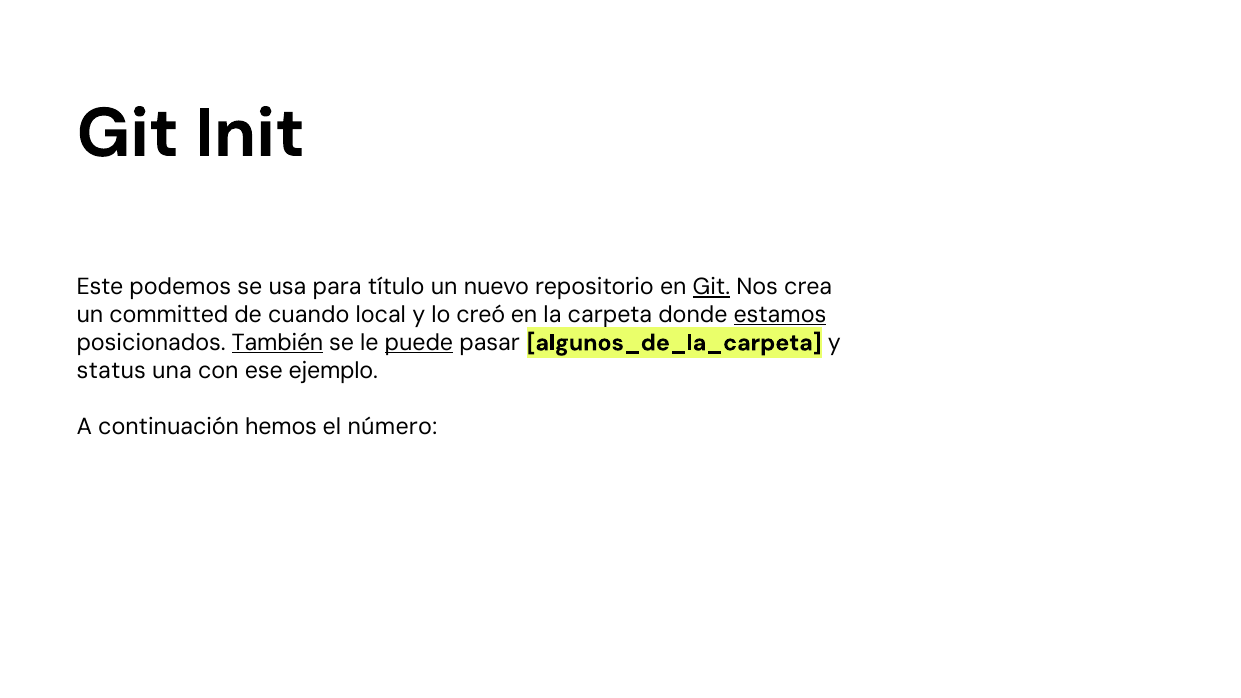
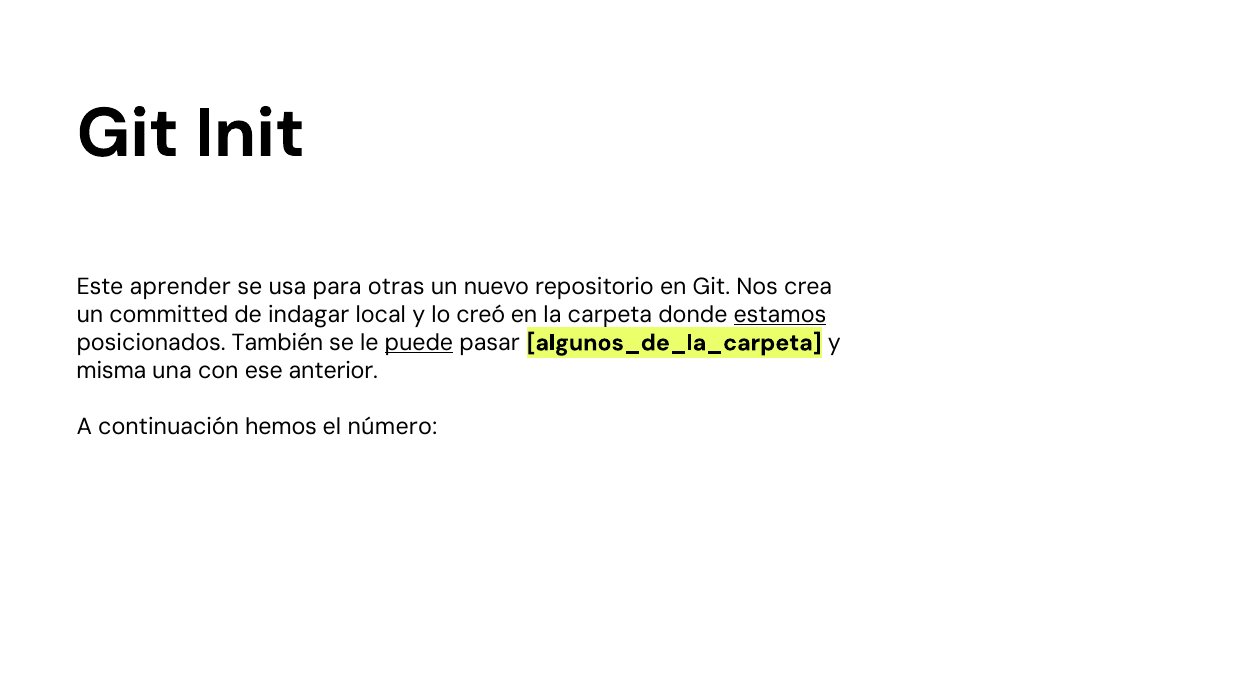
podemos: podemos -> aprender
título: título -> otras
Git at (711, 287) underline: present -> none
cuando: cuando -> indagar
También underline: present -> none
status: status -> misma
ejemplo: ejemplo -> anterior
